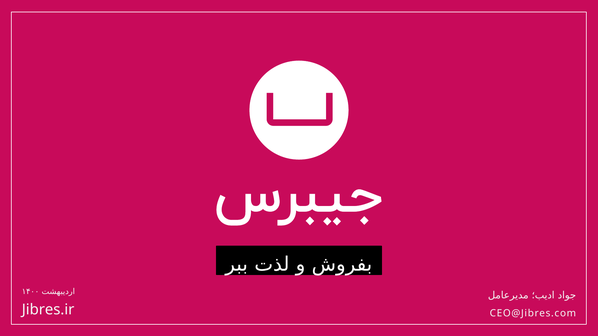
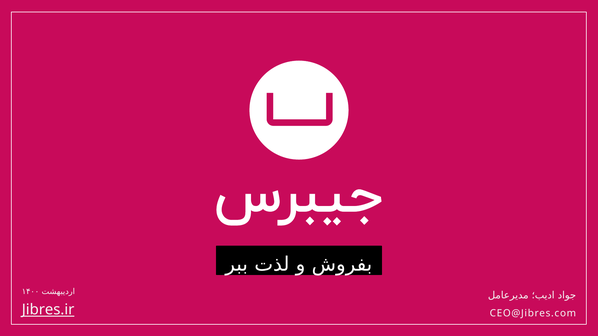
Jibres.ir underline: none -> present
